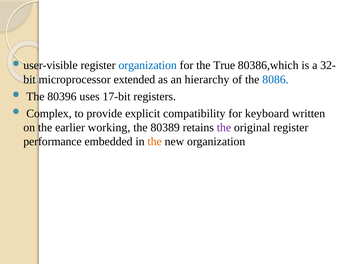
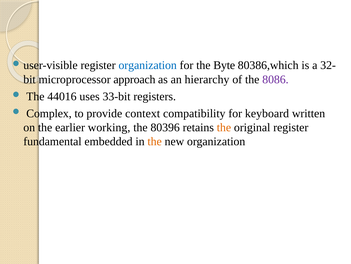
True: True -> Byte
extended: extended -> approach
8086 colour: blue -> purple
80396: 80396 -> 44016
17-bit: 17-bit -> 33-bit
explicit: explicit -> context
80389: 80389 -> 80396
the at (224, 127) colour: purple -> orange
performance: performance -> fundamental
